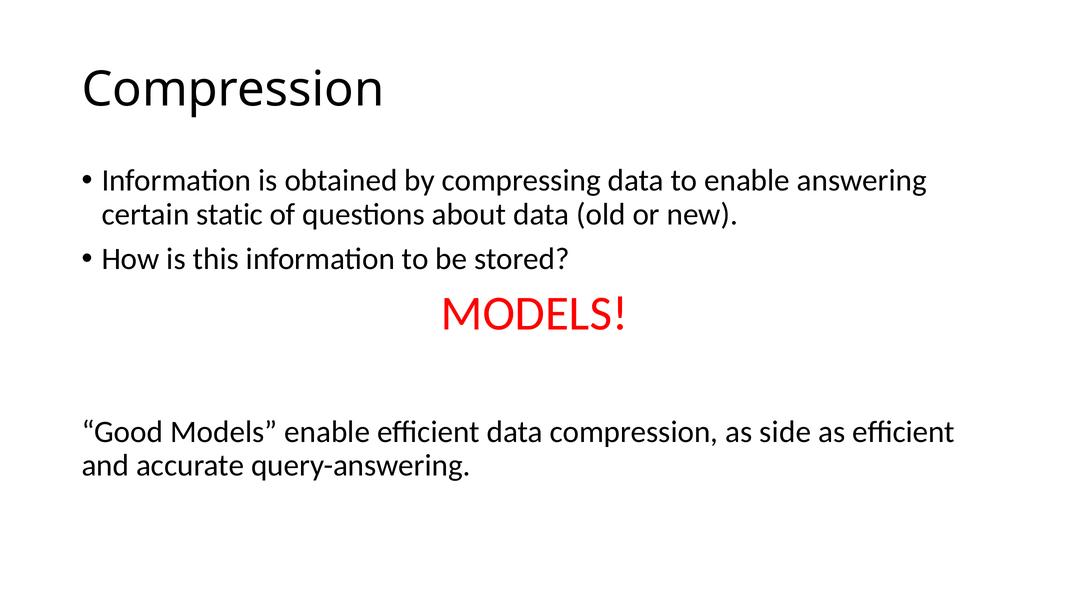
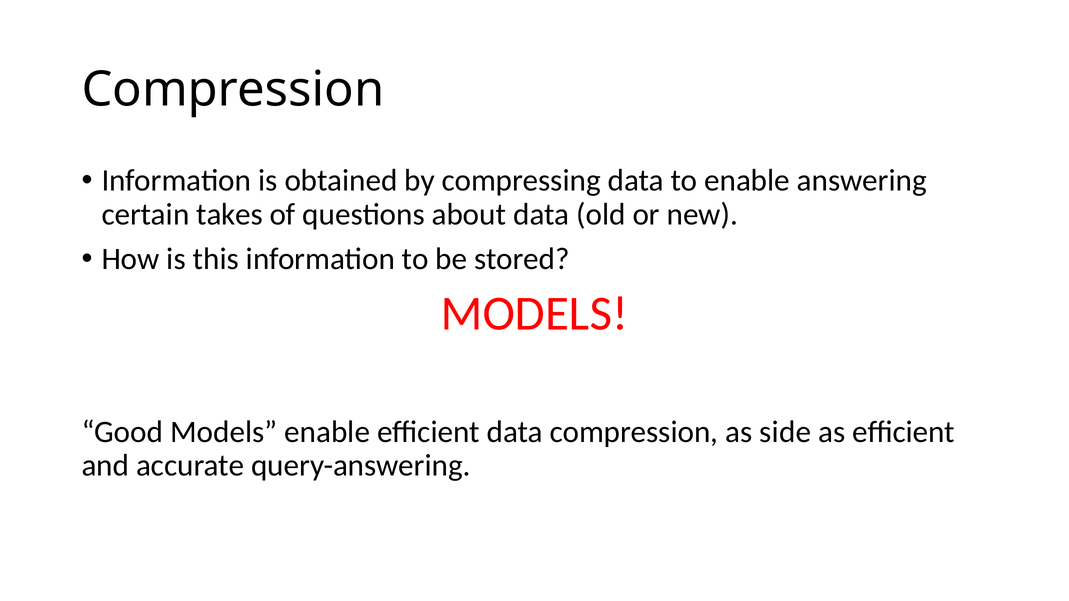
static: static -> takes
